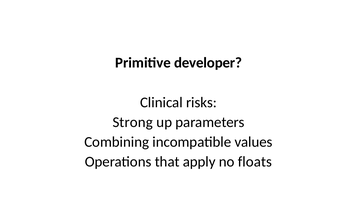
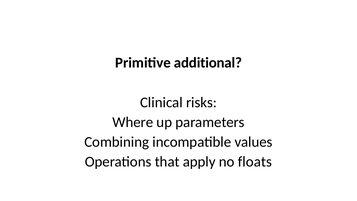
developer: developer -> additional
Strong: Strong -> Where
